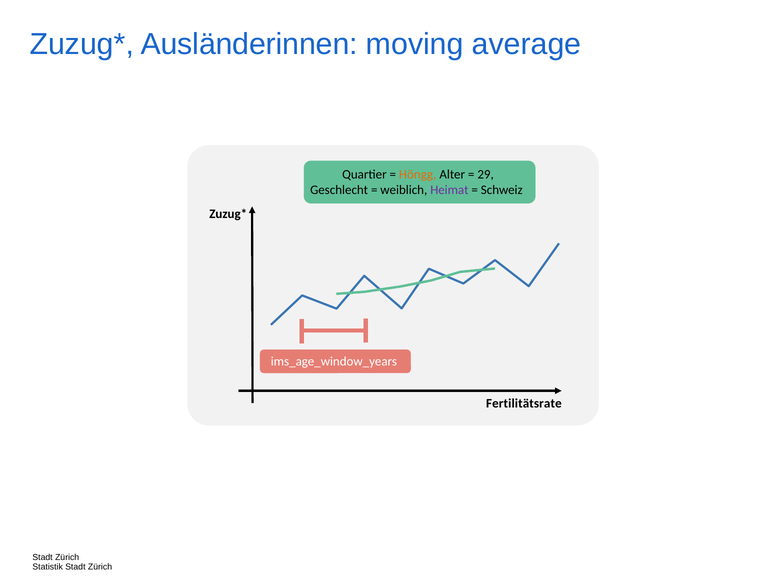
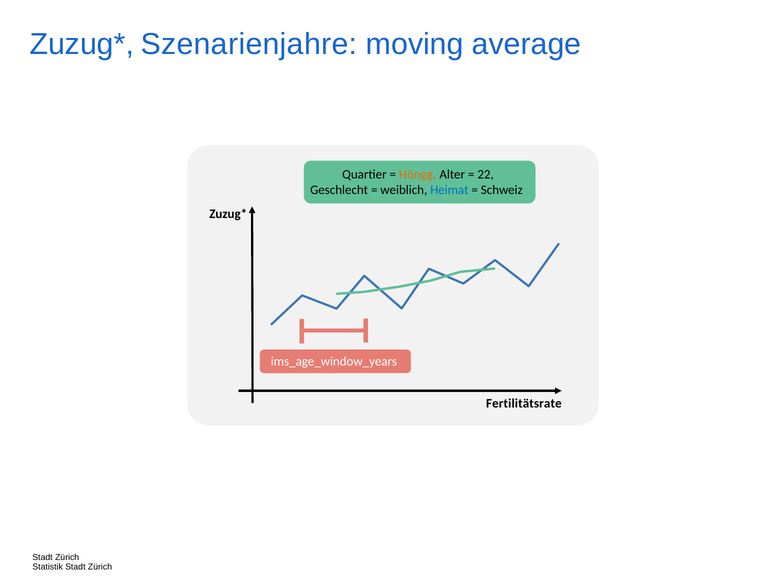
Ausländerinnen: Ausländerinnen -> Szenarienjahre
29: 29 -> 22
Heimat colour: purple -> blue
